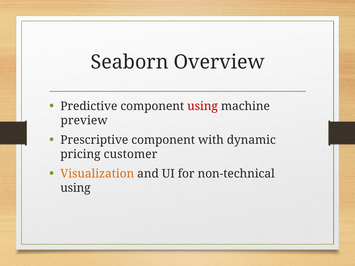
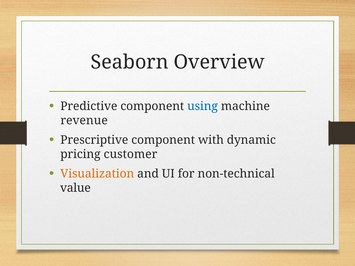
using at (203, 106) colour: red -> blue
preview: preview -> revenue
using at (75, 188): using -> value
